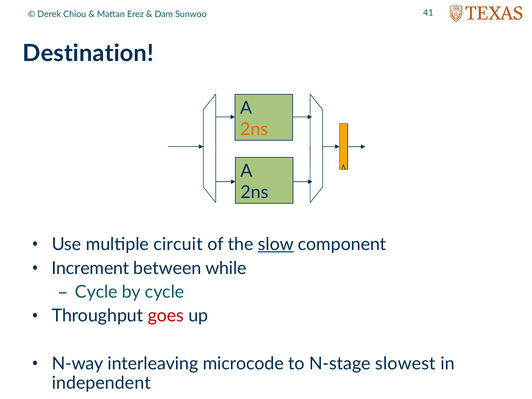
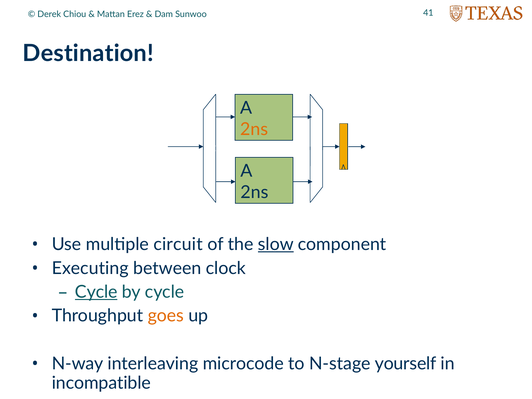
Increment: Increment -> Executing
while: while -> clock
Cycle at (96, 292) underline: none -> present
goes colour: red -> orange
slowest: slowest -> yourself
independent: independent -> incompatible
